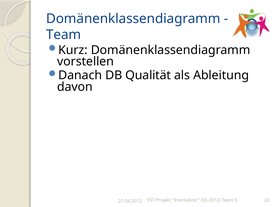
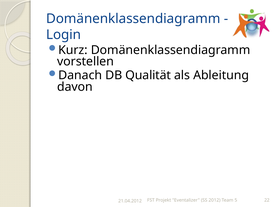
Team at (64, 35): Team -> Login
